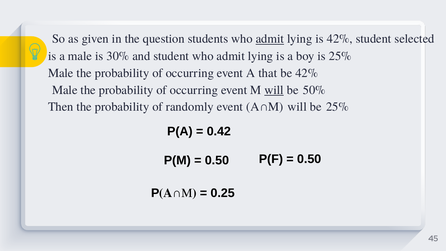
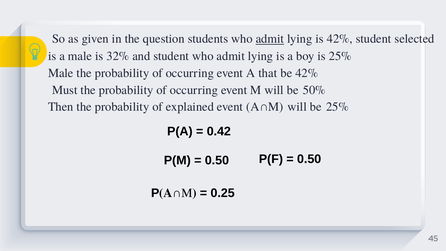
30%: 30% -> 32%
Male at (65, 90): Male -> Must
will at (274, 90) underline: present -> none
randomly: randomly -> explained
